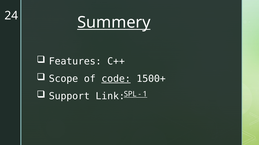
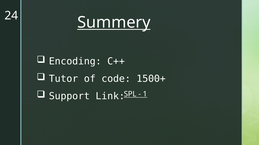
Features: Features -> Encoding
Scope: Scope -> Tutor
code underline: present -> none
